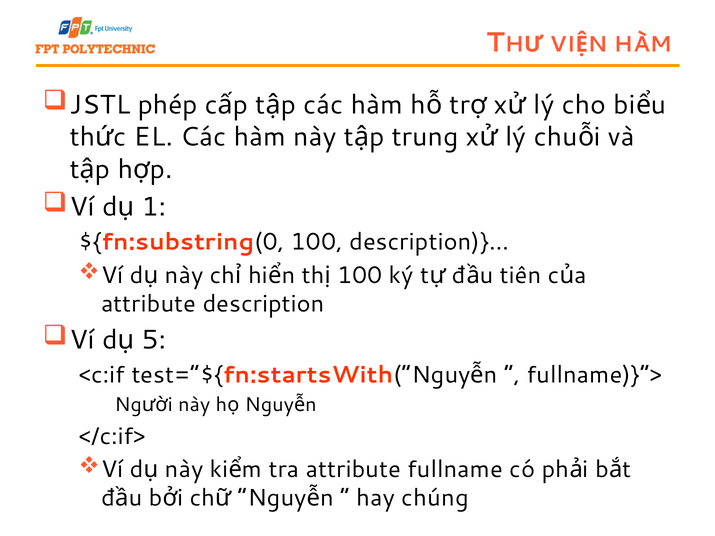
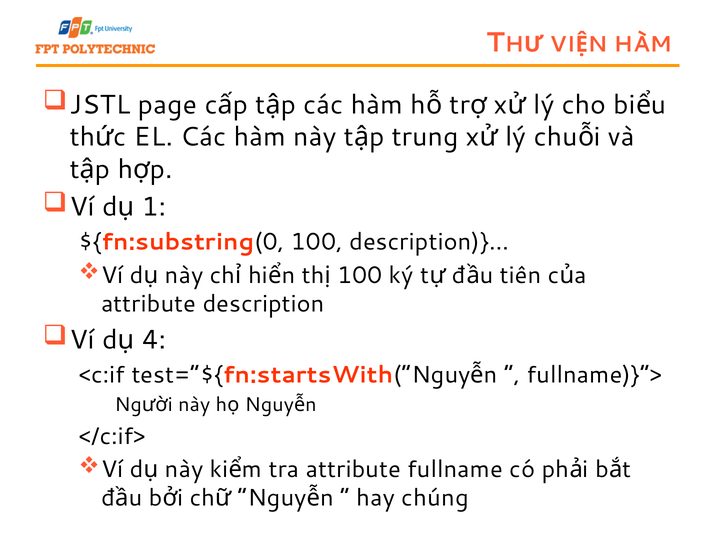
phép: phép -> page
5: 5 -> 4
